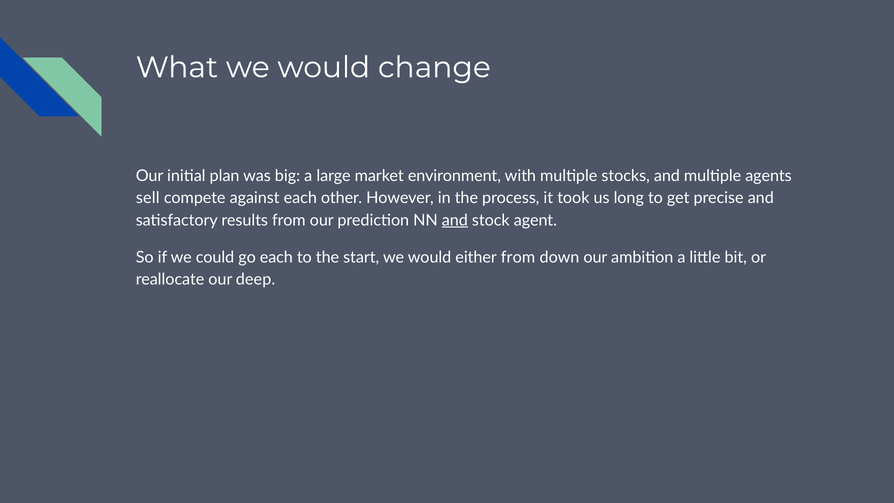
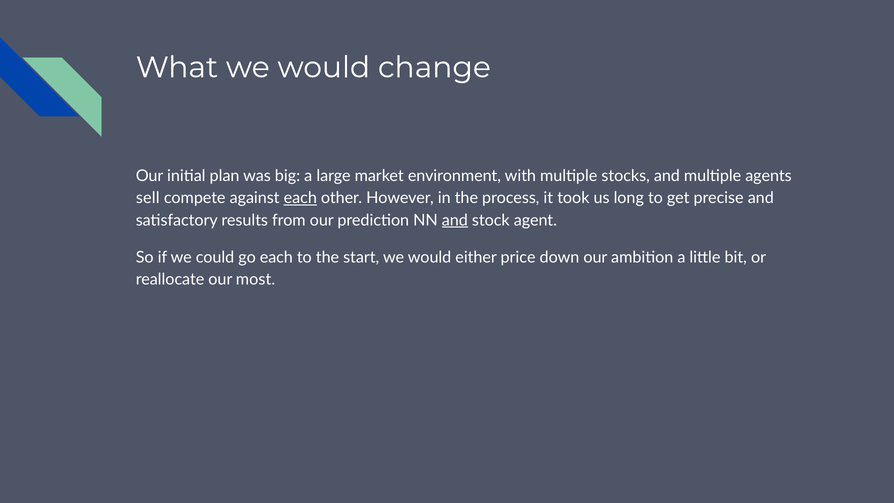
each at (300, 198) underline: none -> present
either from: from -> price
deep: deep -> most
